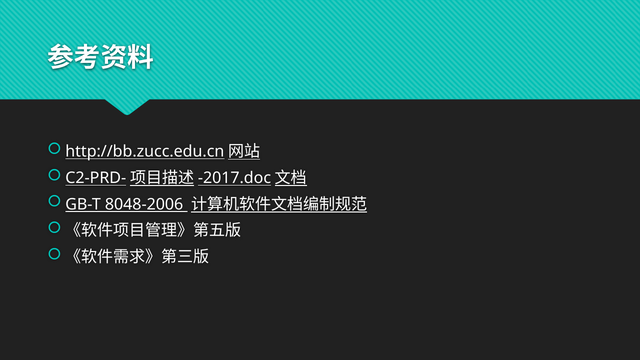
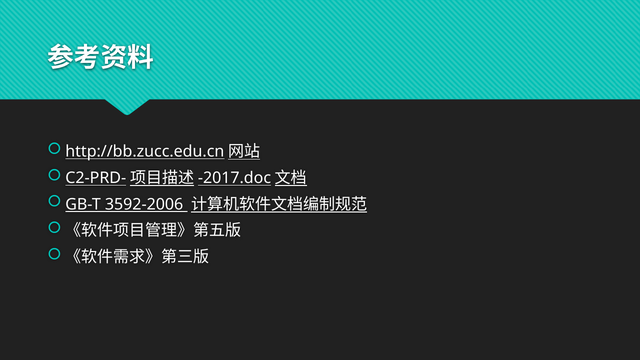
8048-2006: 8048-2006 -> 3592-2006
